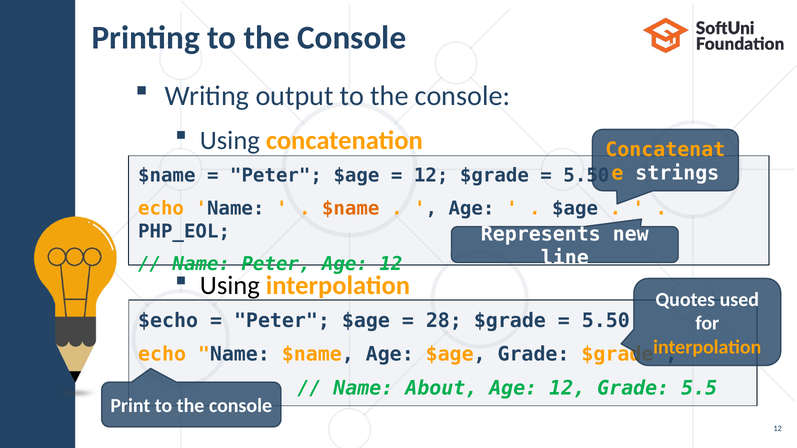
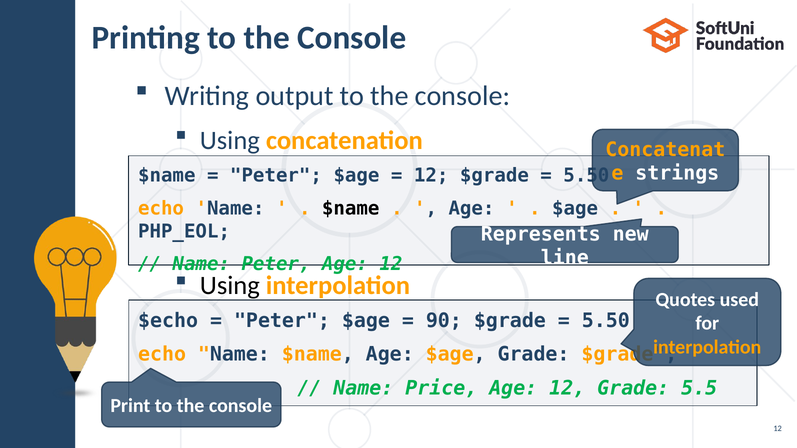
$name at (351, 209) colour: orange -> black
28: 28 -> 90
About: About -> Price
